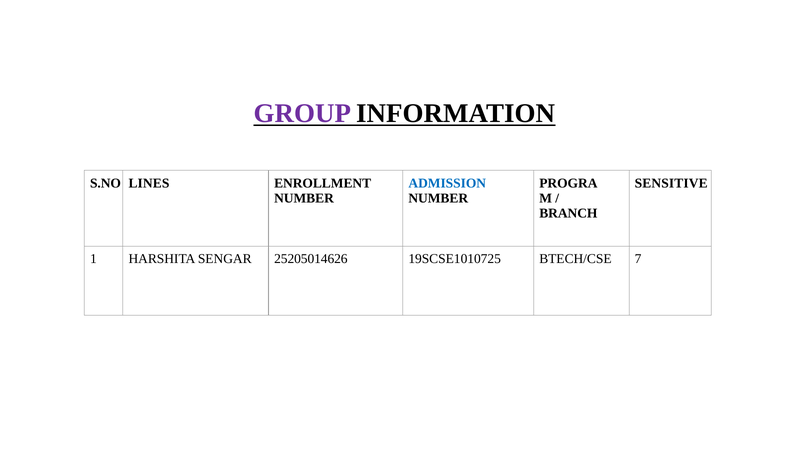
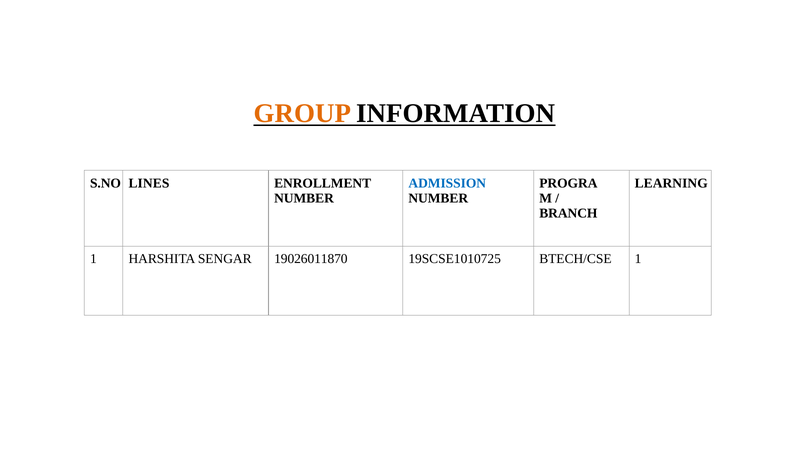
GROUP colour: purple -> orange
SENSITIVE: SENSITIVE -> LEARNING
25205014626: 25205014626 -> 19026011870
BTECH/CSE 7: 7 -> 1
